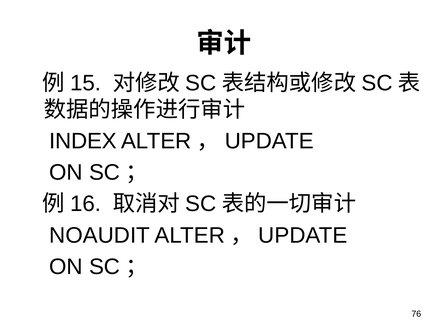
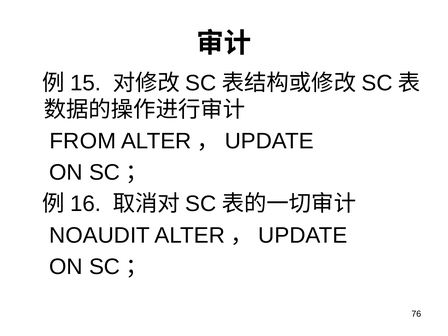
INDEX: INDEX -> FROM
